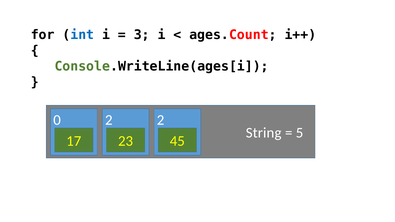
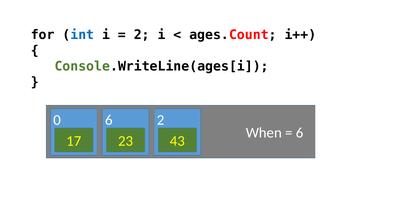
3 at (142, 35): 3 -> 2
0 2: 2 -> 6
String: String -> When
5 at (300, 133): 5 -> 6
45: 45 -> 43
